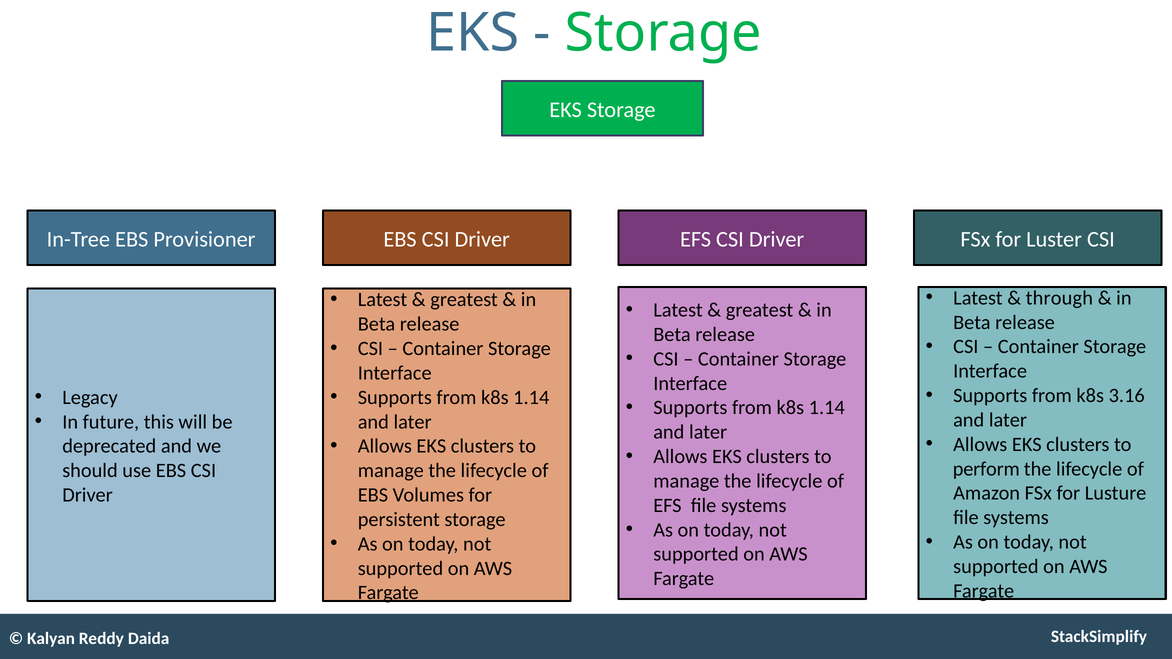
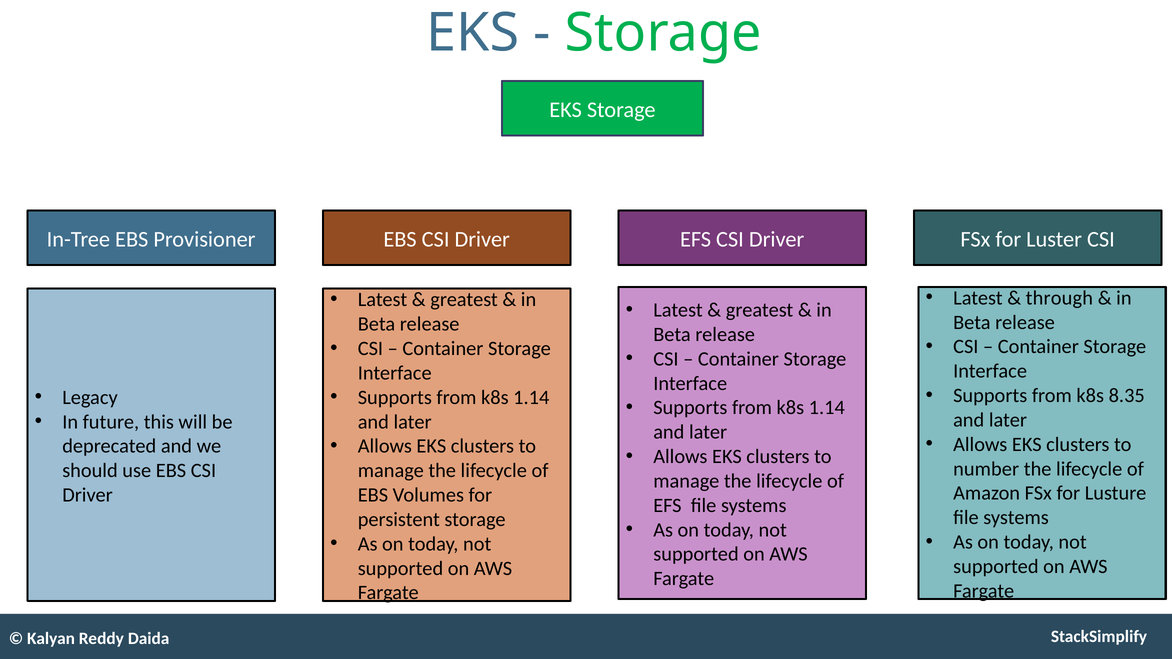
3.16: 3.16 -> 8.35
perform: perform -> number
